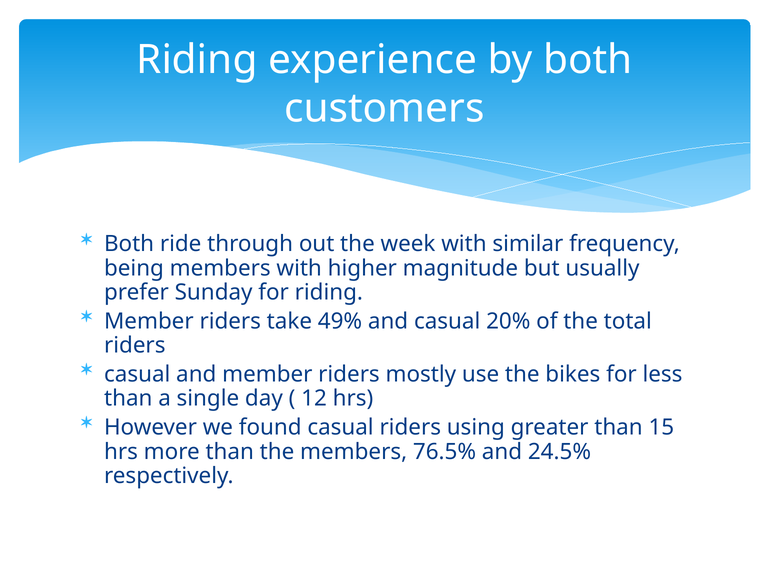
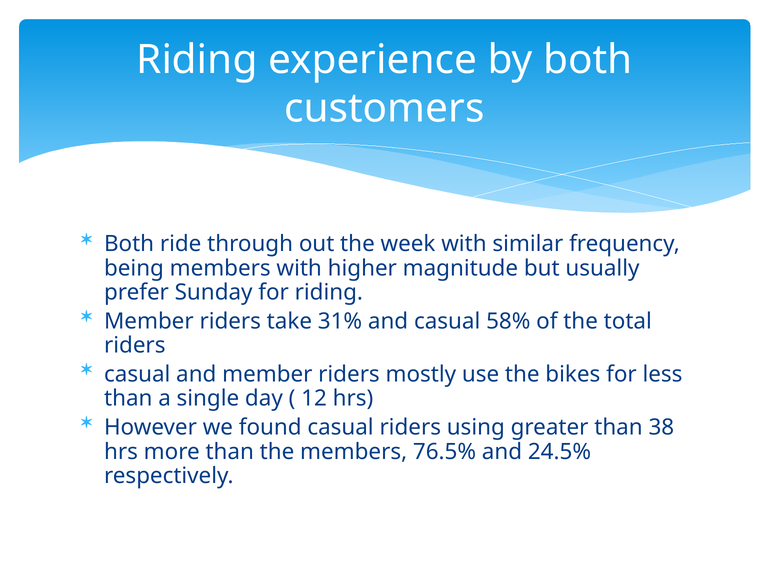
49%: 49% -> 31%
20%: 20% -> 58%
15: 15 -> 38
